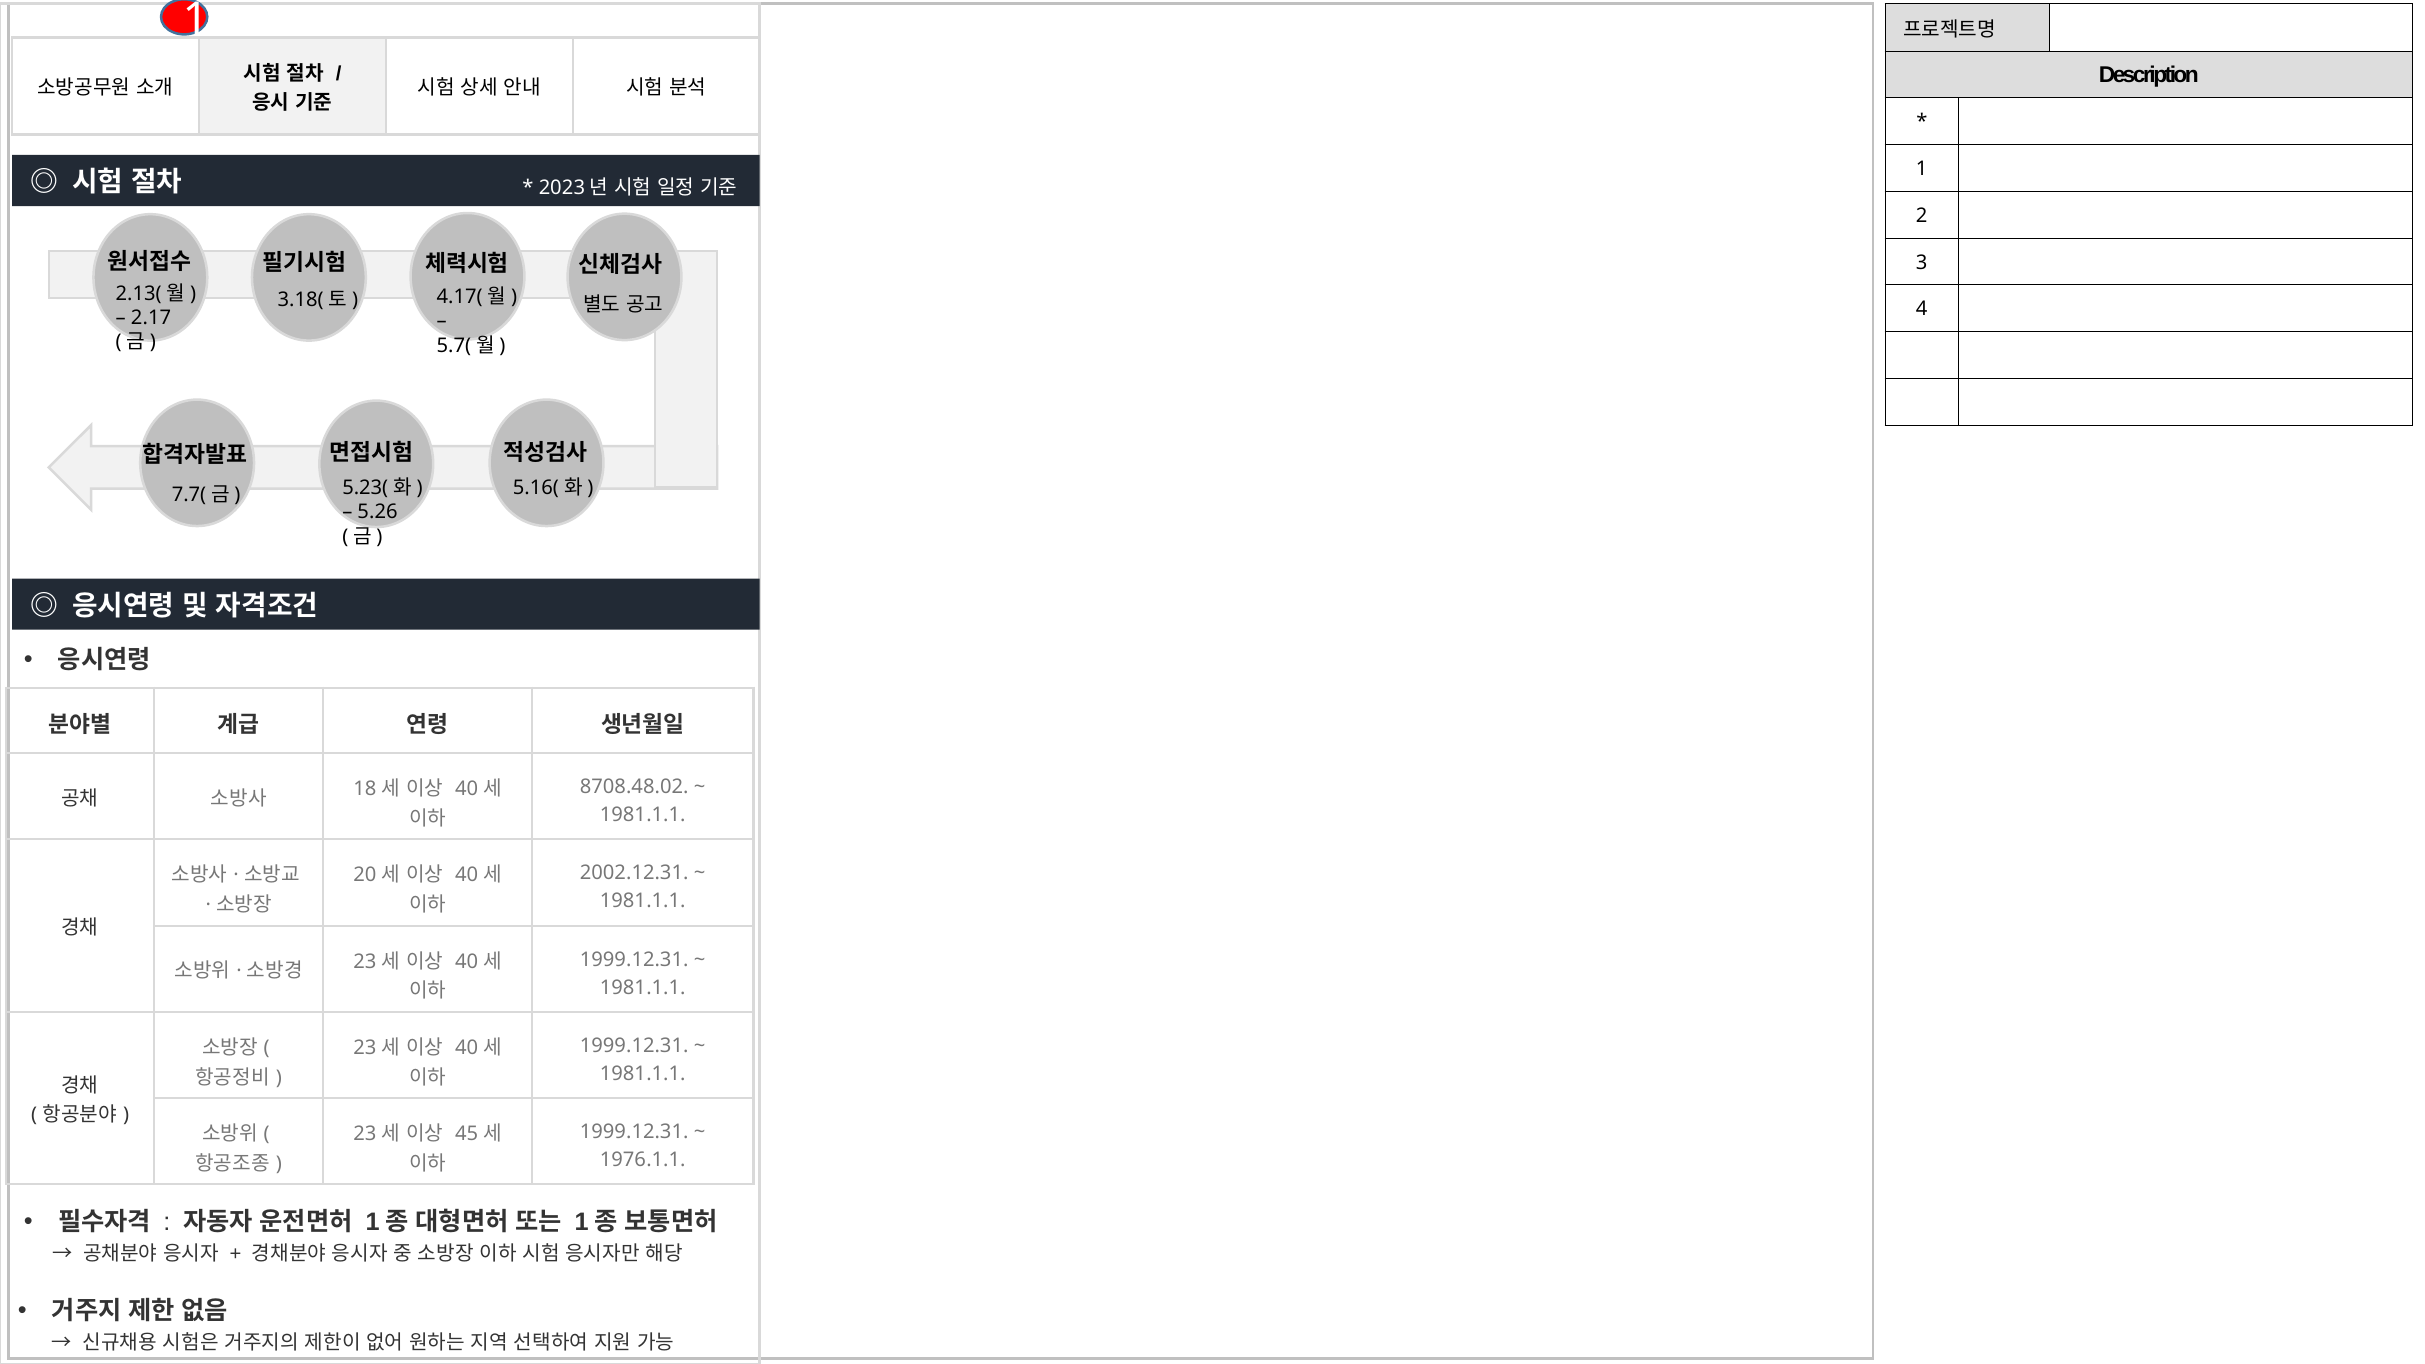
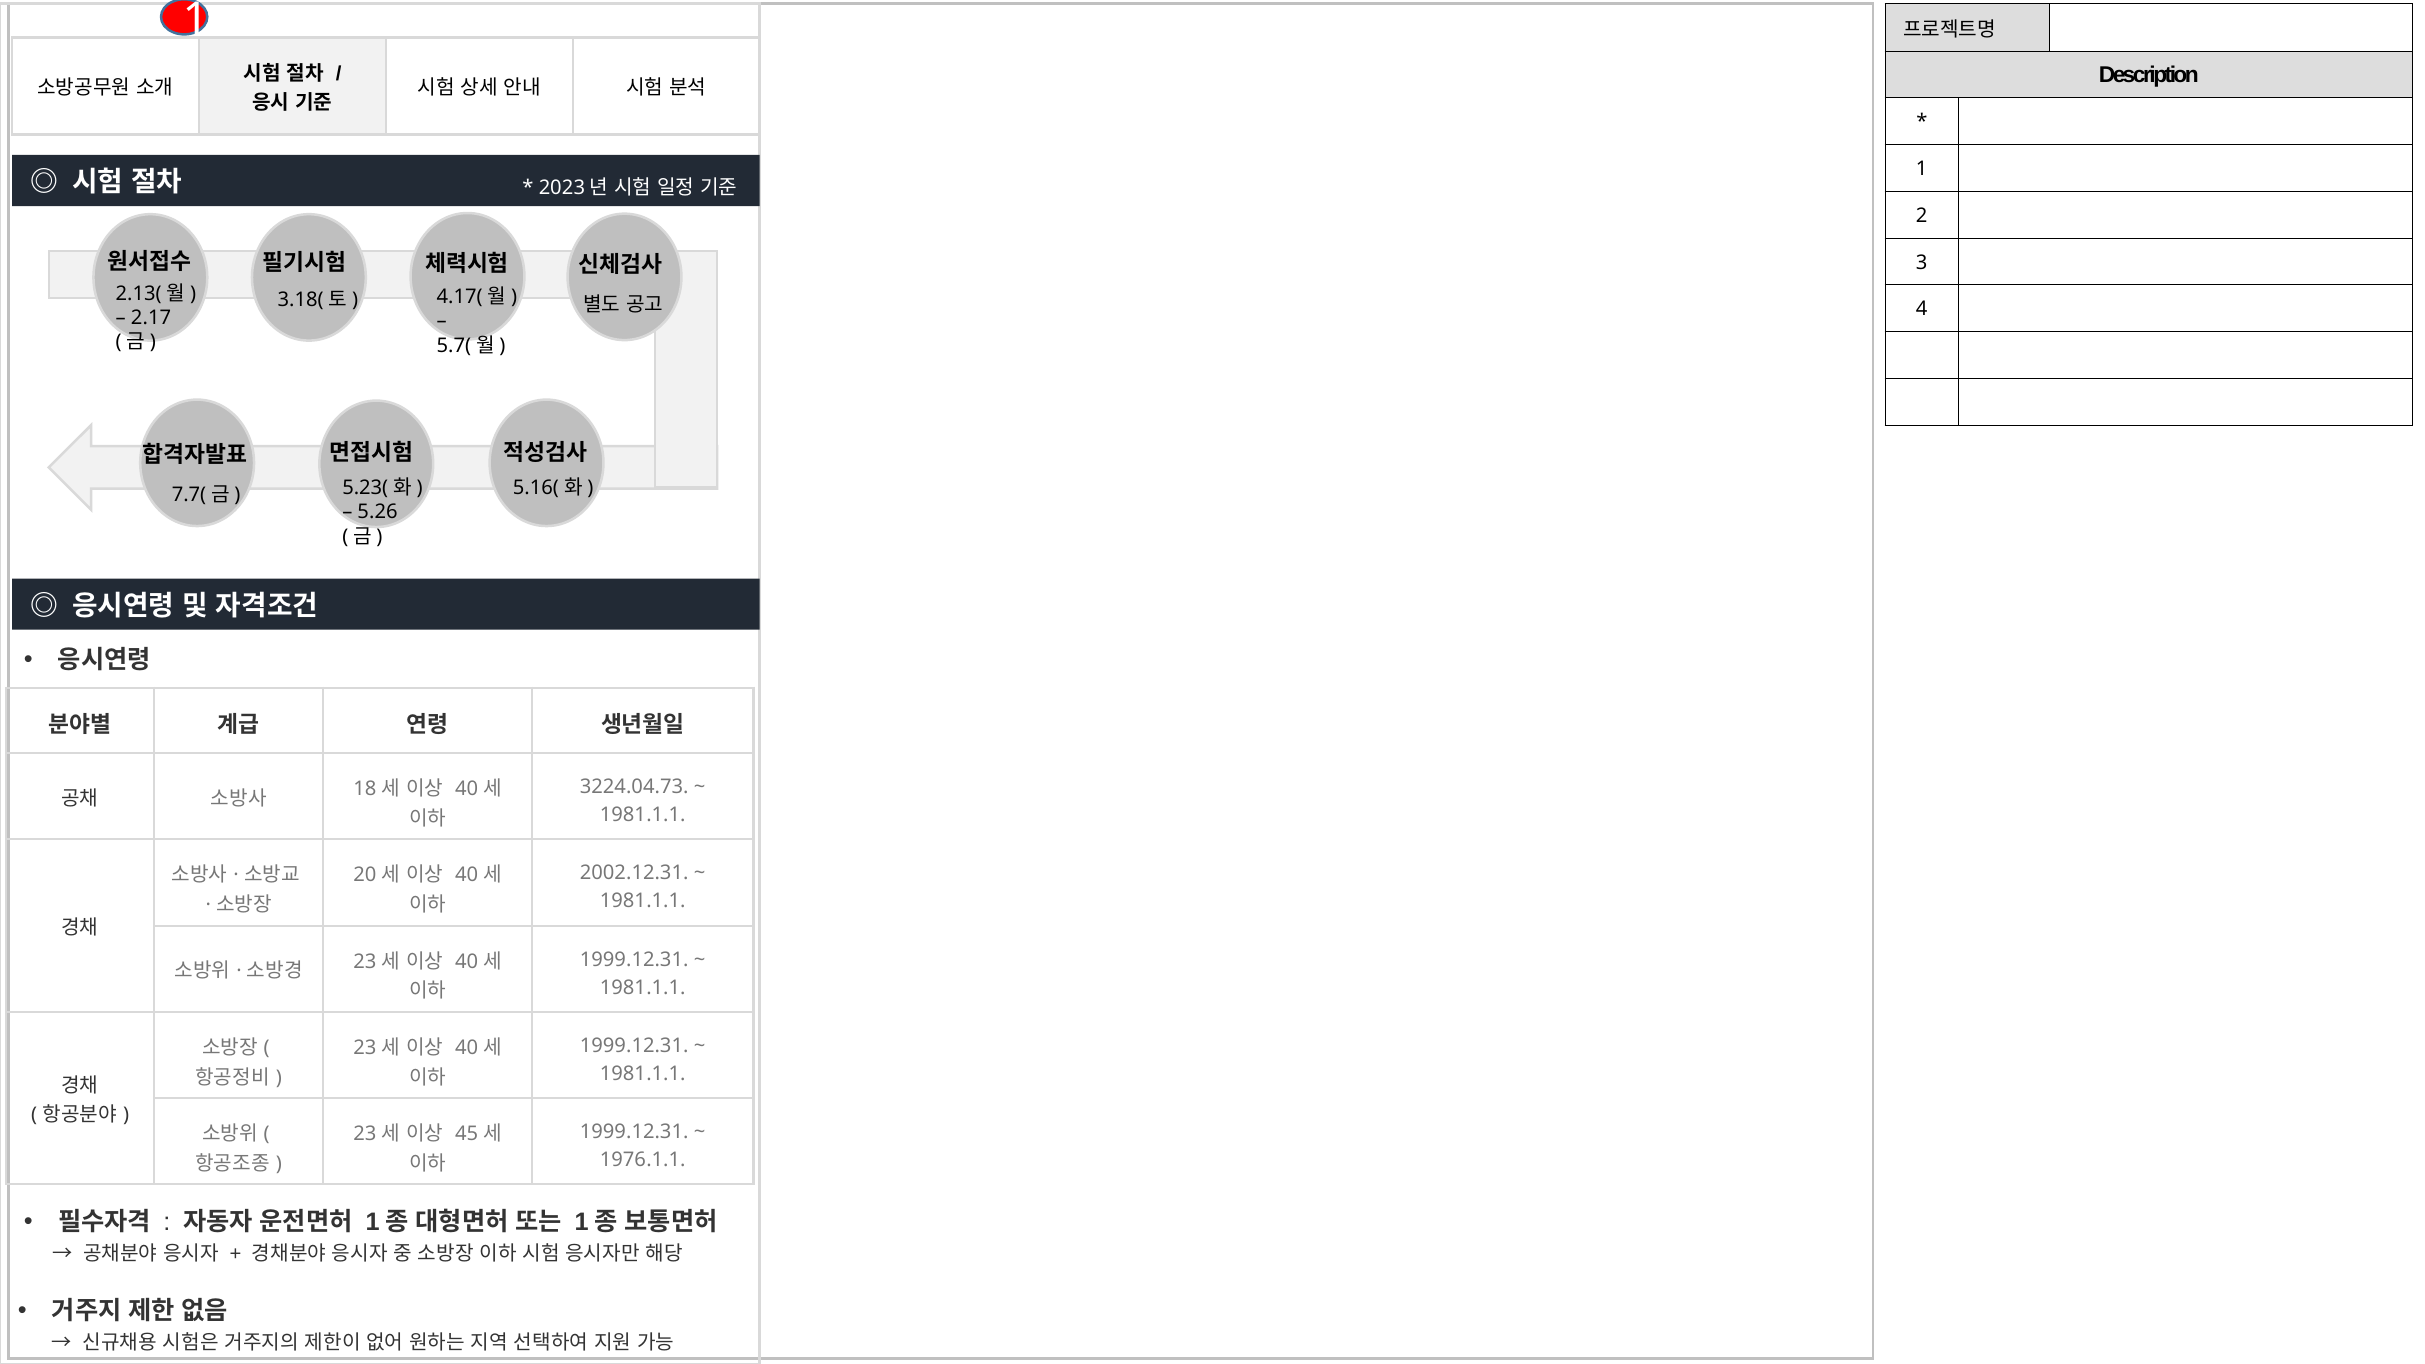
8708.48.02: 8708.48.02 -> 3224.04.73
